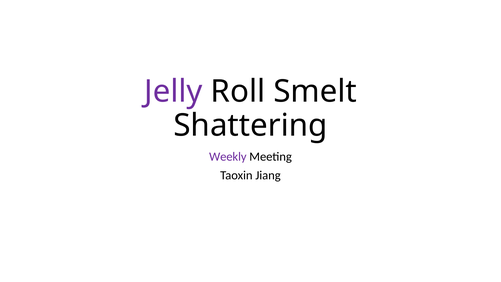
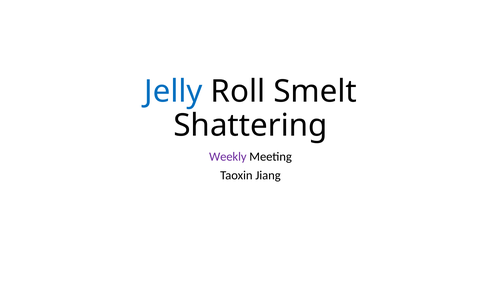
Jelly colour: purple -> blue
